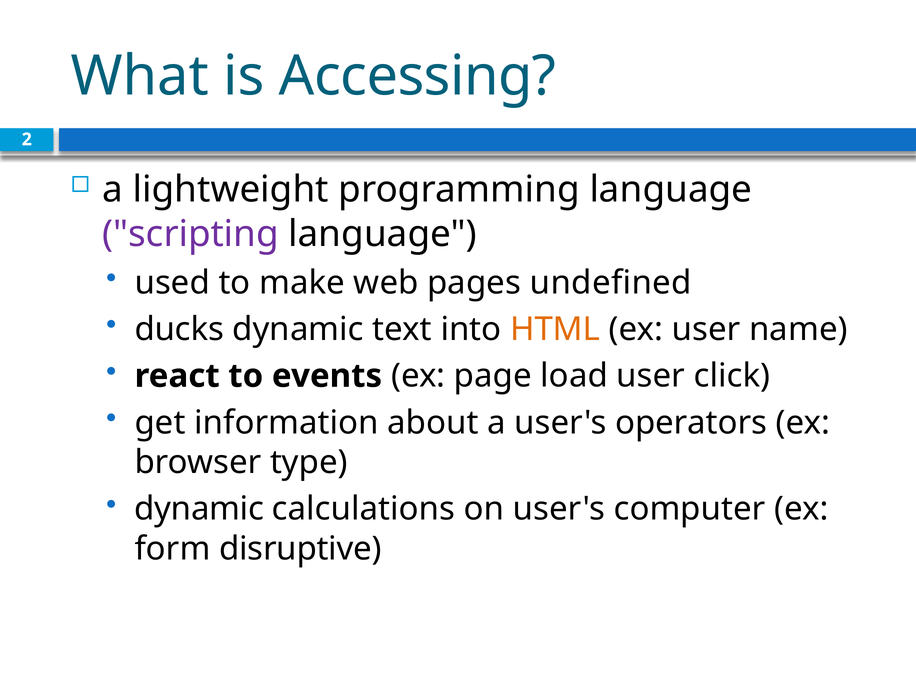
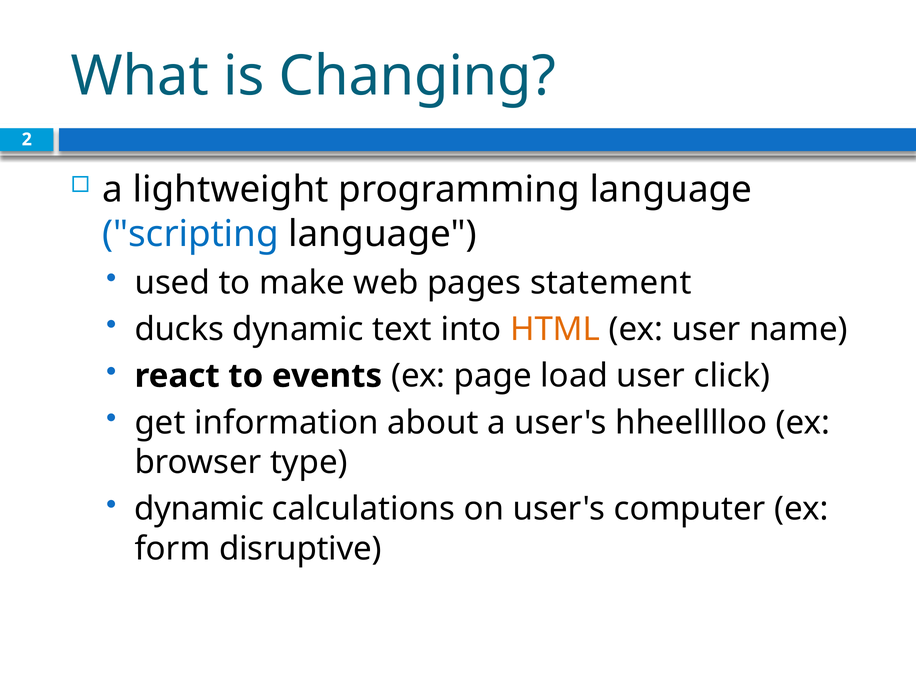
Accessing: Accessing -> Changing
scripting colour: purple -> blue
undefined: undefined -> statement
operators: operators -> hheelllloo
